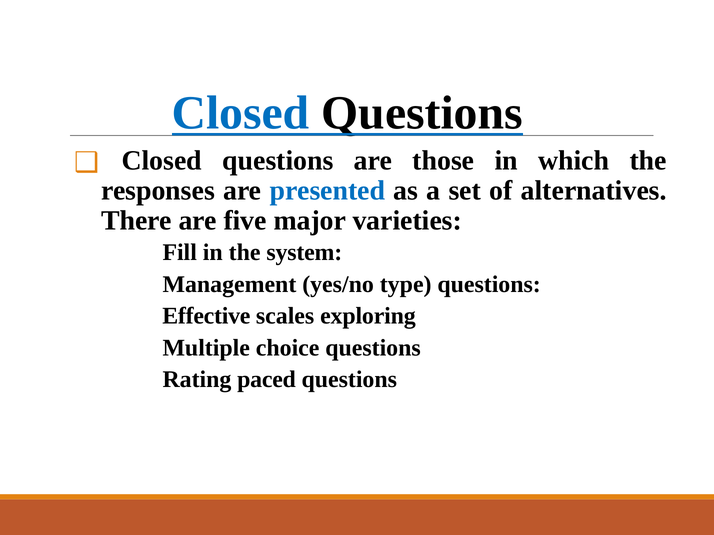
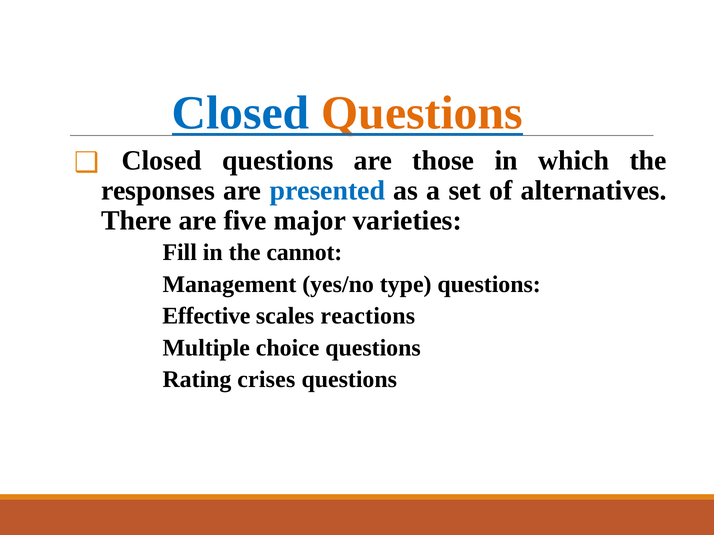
Questions at (422, 113) colour: black -> orange
system: system -> cannot
exploring: exploring -> reactions
paced: paced -> crises
